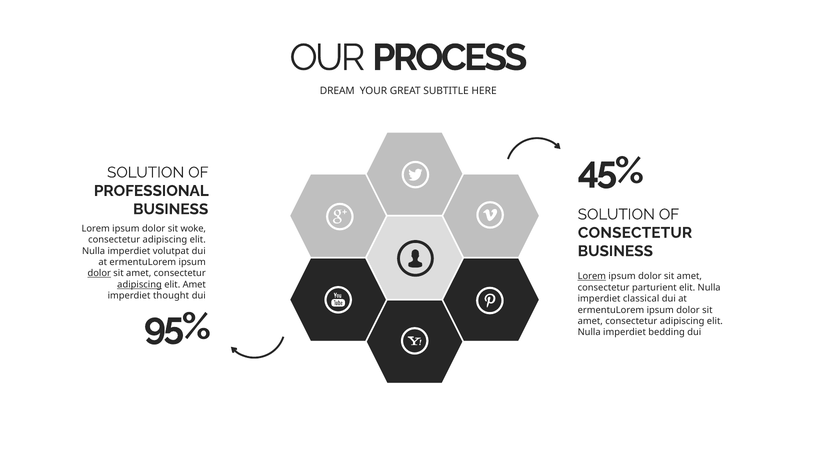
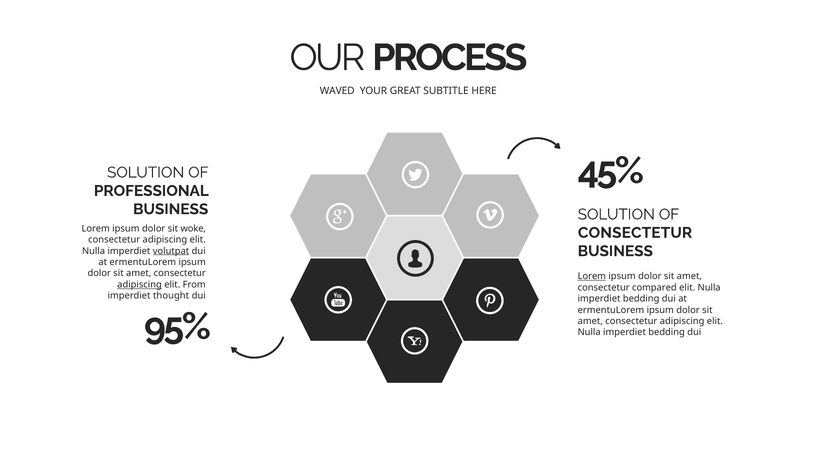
DREAM: DREAM -> WAVED
volutpat underline: none -> present
dolor at (99, 274) underline: present -> none
elit Amet: Amet -> From
parturient: parturient -> compared
classical at (641, 299): classical -> bedding
